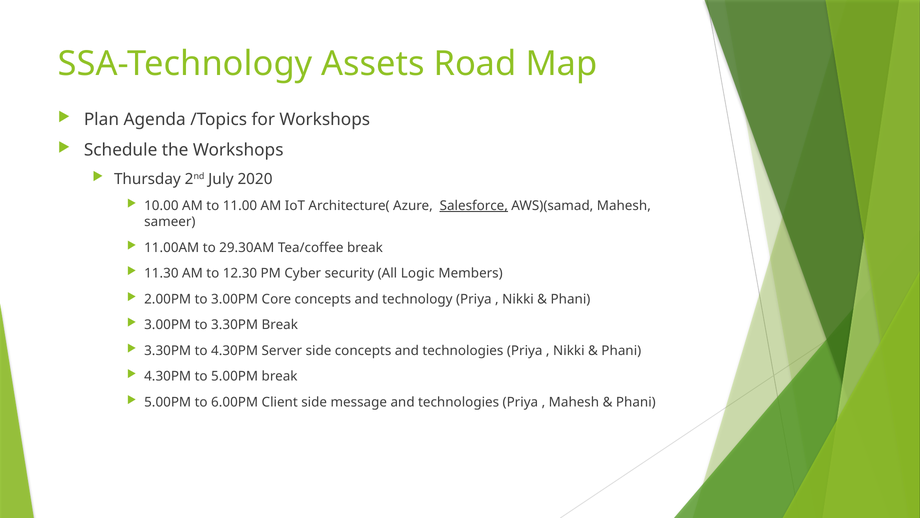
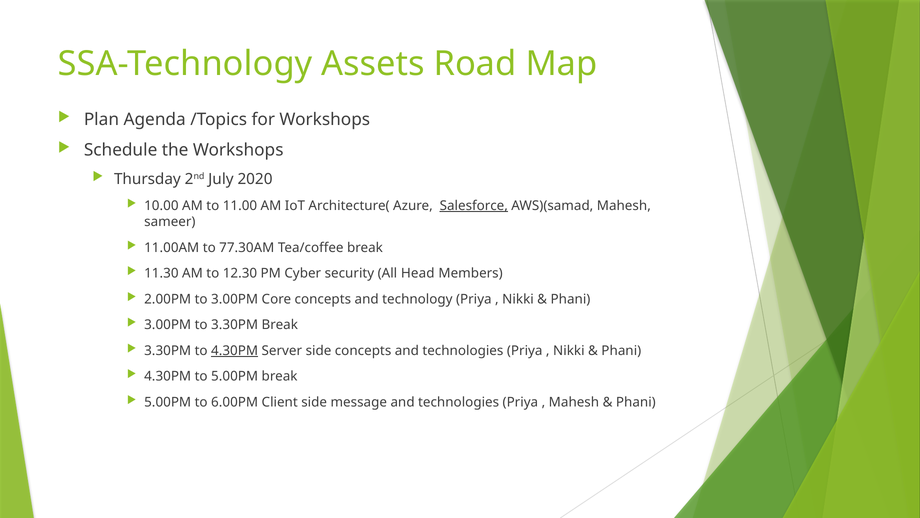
29.30AM: 29.30AM -> 77.30AM
Logic: Logic -> Head
4.30PM at (235, 350) underline: none -> present
